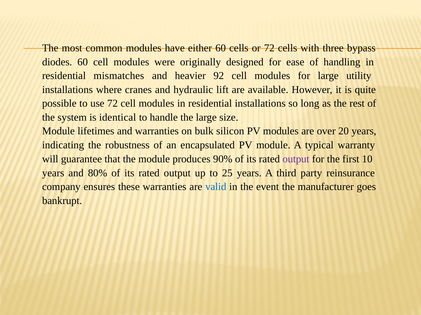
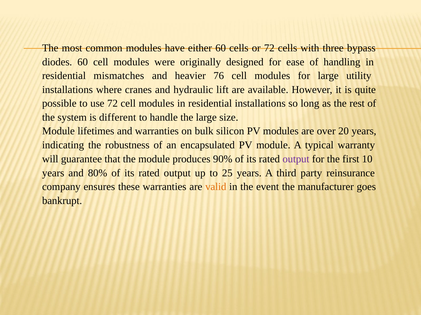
92: 92 -> 76
identical: identical -> different
valid colour: blue -> orange
